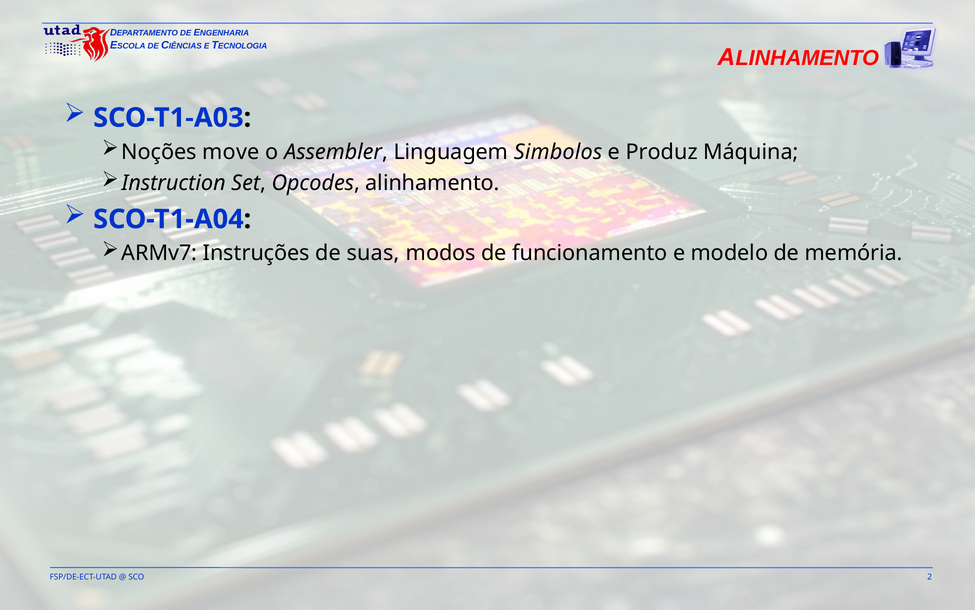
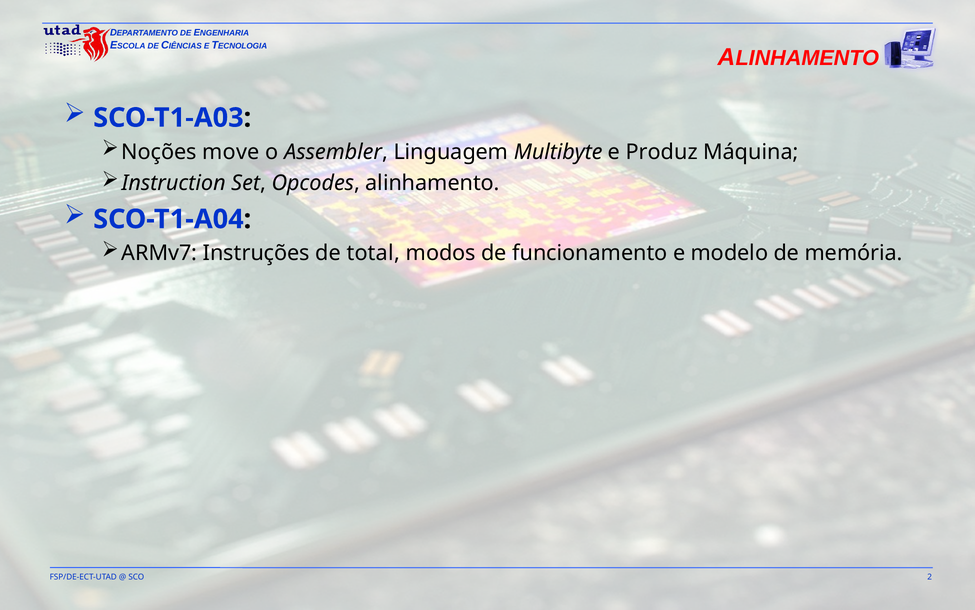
Simbolos: Simbolos -> Multibyte
suas: suas -> total
